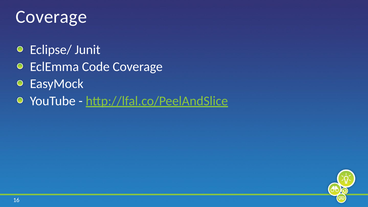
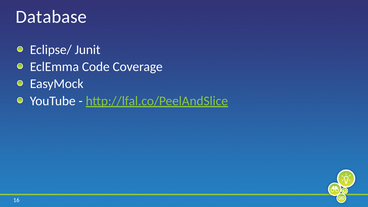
Coverage at (51, 17): Coverage -> Database
